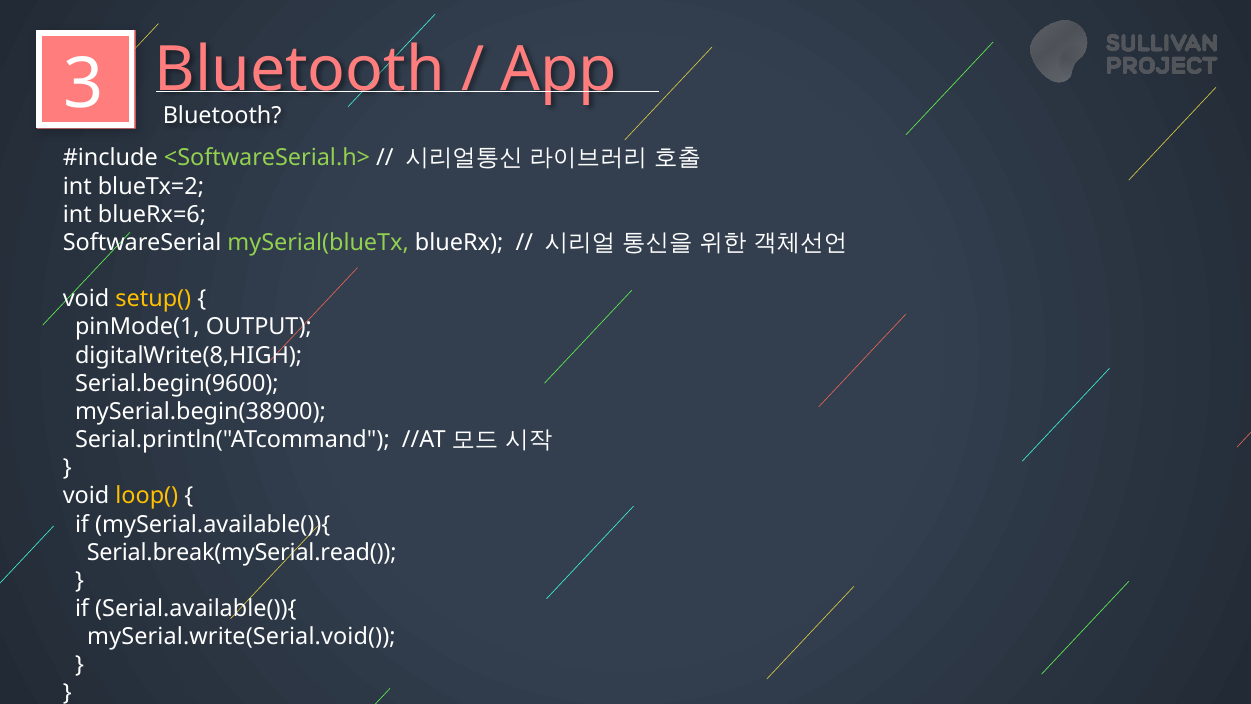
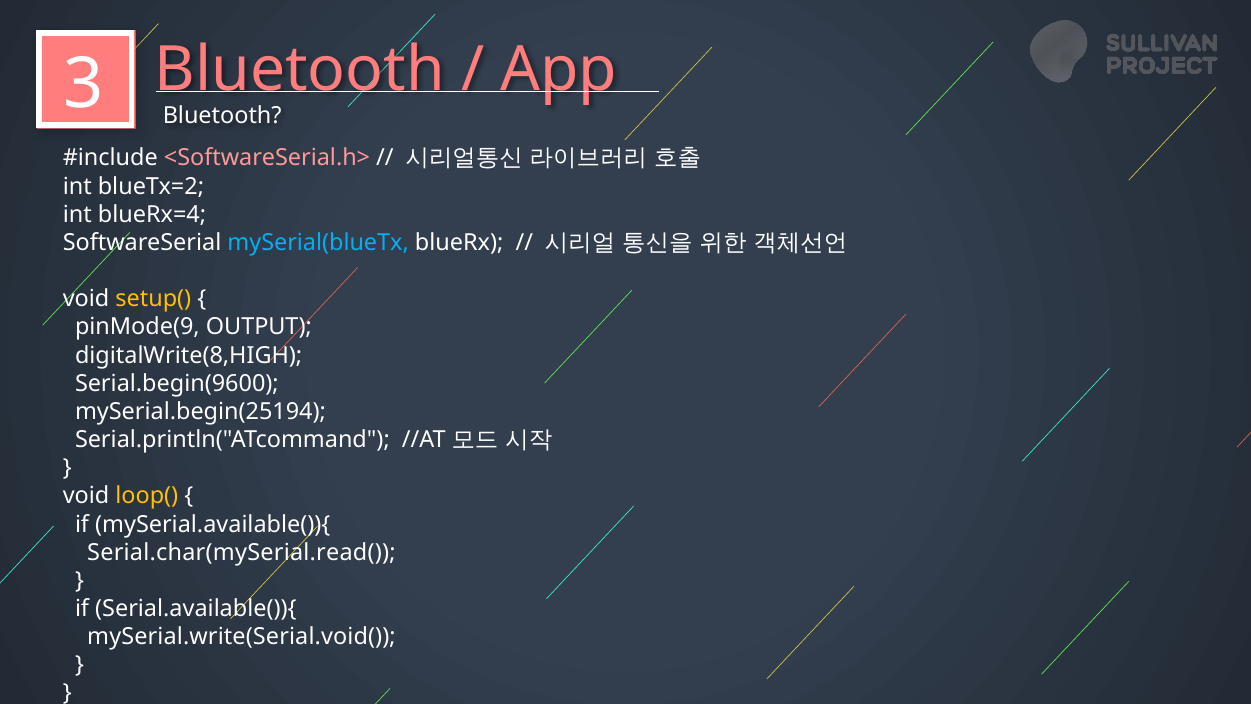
<SoftwareSerial.h> colour: light green -> pink
blueRx=6: blueRx=6 -> blueRx=4
mySerial(blueTx colour: light green -> light blue
pinMode(1: pinMode(1 -> pinMode(9
mySerial.begin(38900: mySerial.begin(38900 -> mySerial.begin(25194
Serial.break(mySerial.read(: Serial.break(mySerial.read( -> Serial.char(mySerial.read(
